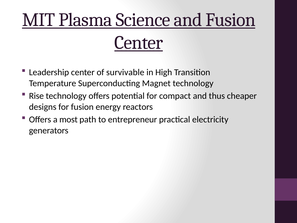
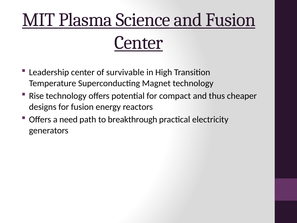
most: most -> need
entrepreneur: entrepreneur -> breakthrough
